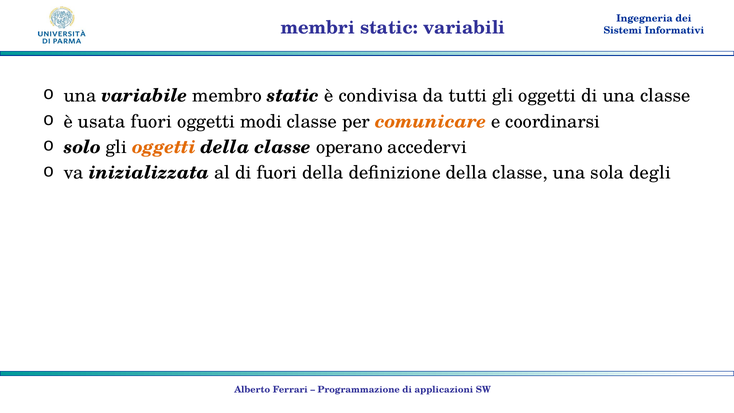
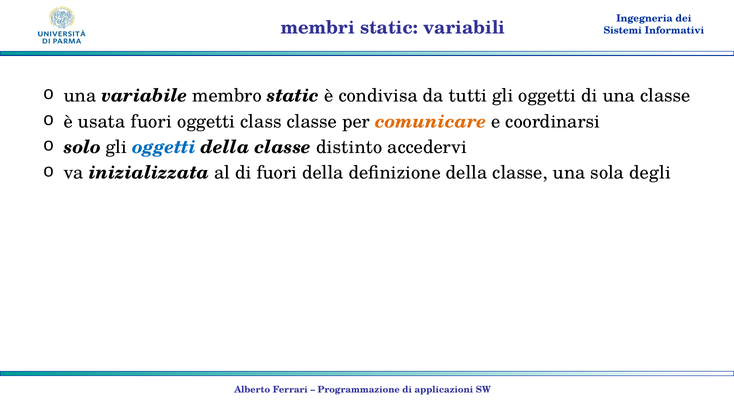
modi: modi -> class
oggetti at (164, 147) colour: orange -> blue
operano: operano -> distinto
